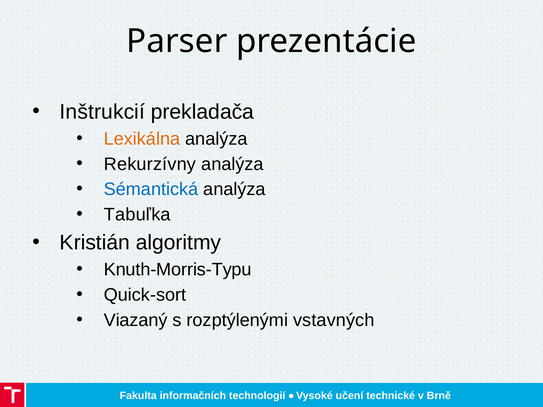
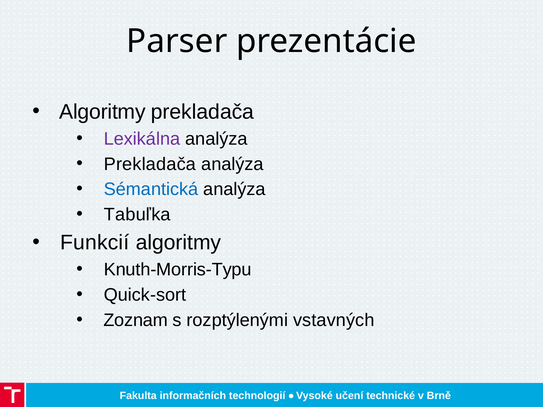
Inštrukcií at (102, 112): Inštrukcií -> Algoritmy
Lexikálna colour: orange -> purple
Rekurzívny at (150, 164): Rekurzívny -> Prekladača
Kristián: Kristián -> Funkcií
Viazaný: Viazaný -> Zoznam
